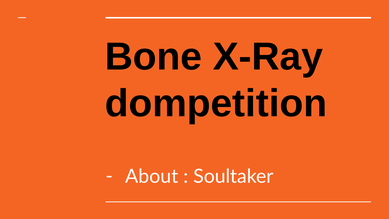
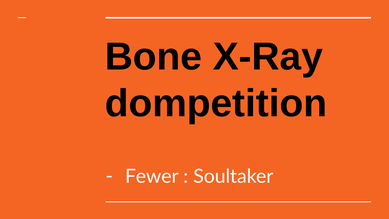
About: About -> Fewer
